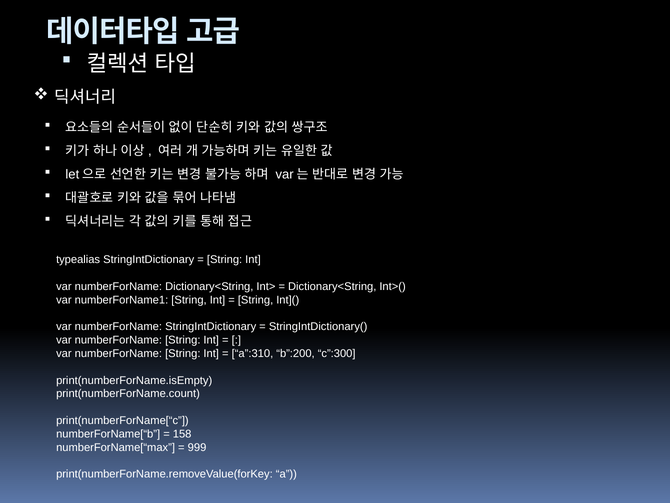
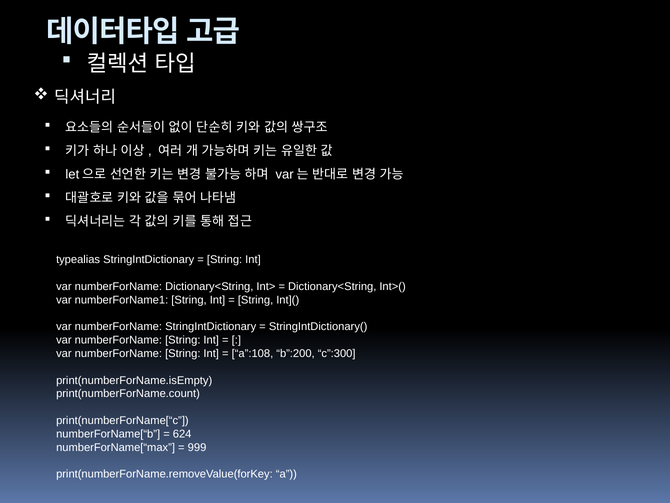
a”:310: a”:310 -> a”:108
158: 158 -> 624
